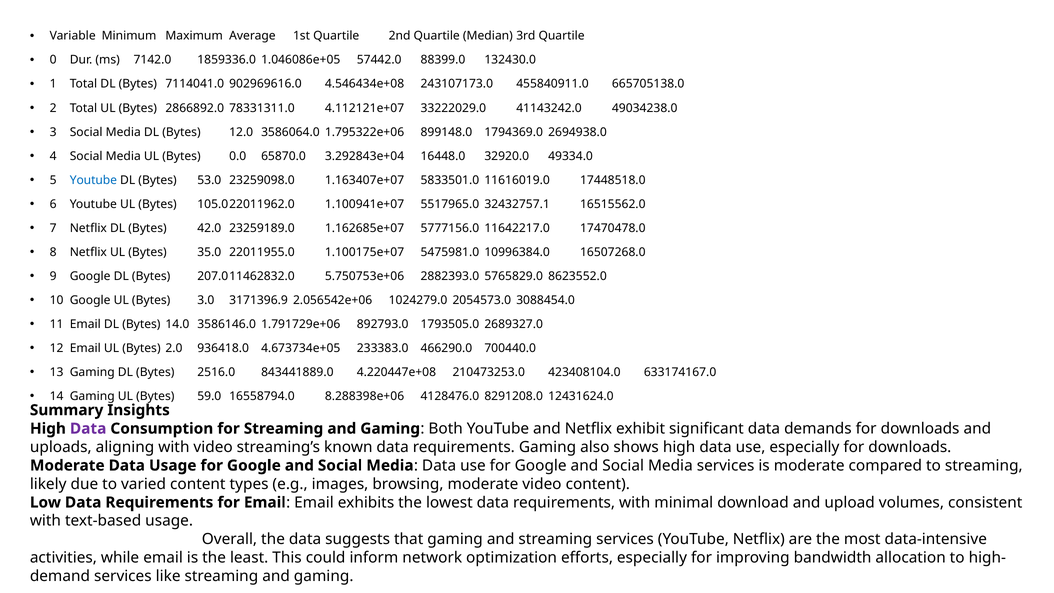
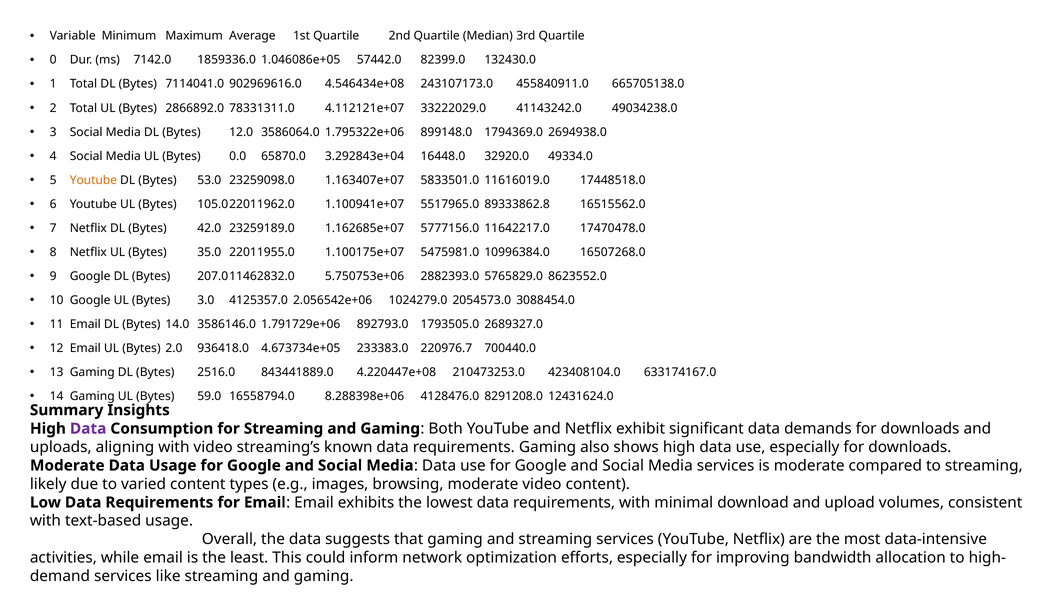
88399.0: 88399.0 -> 82399.0
Youtube at (93, 180) colour: blue -> orange
32432757.1: 32432757.1 -> 89333862.8
3171396.9: 3171396.9 -> 4125357.0
466290.0: 466290.0 -> 220976.7
